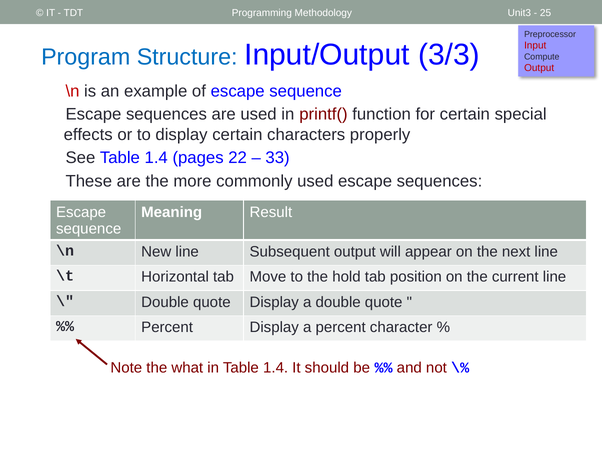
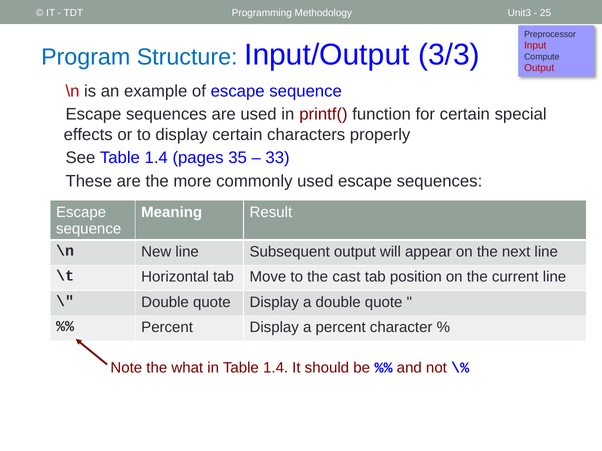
22: 22 -> 35
hold: hold -> cast
